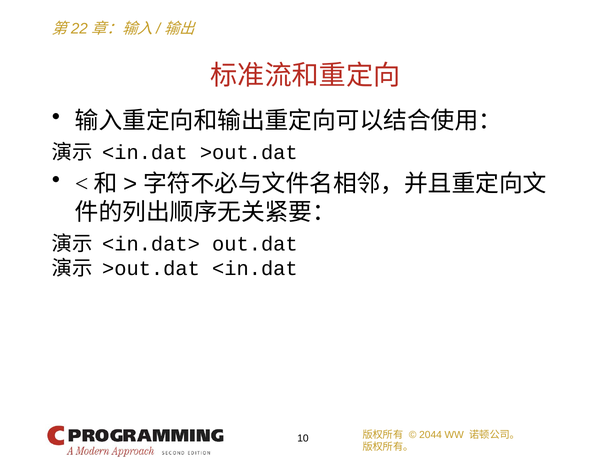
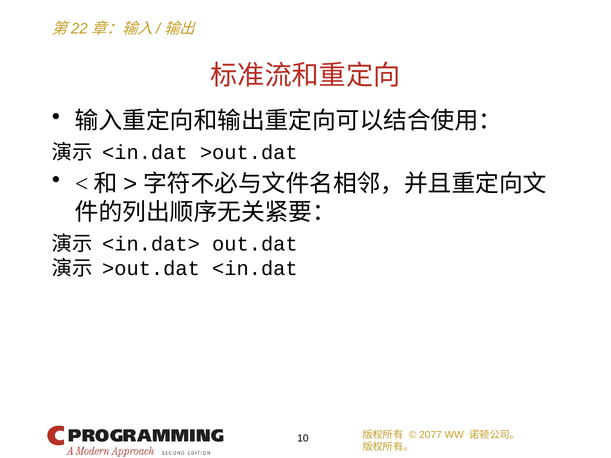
2044: 2044 -> 2077
